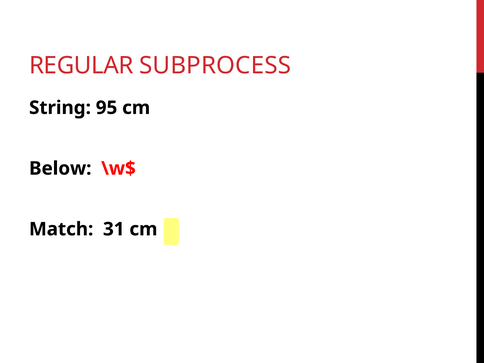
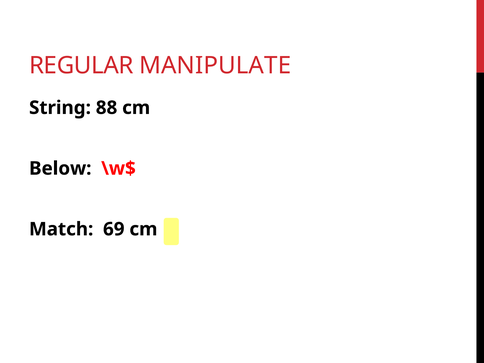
SUBPROCESS: SUBPROCESS -> MANIPULATE
95: 95 -> 88
31: 31 -> 69
